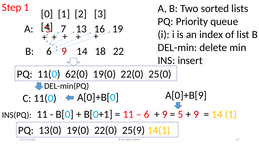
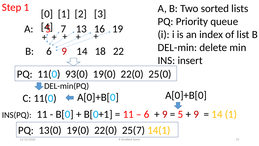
62(0: 62(0 -> 93(0
A[0]+B[9 at (186, 95): A[0]+B[9 -> A[0]+B[0
25(9: 25(9 -> 25(7
